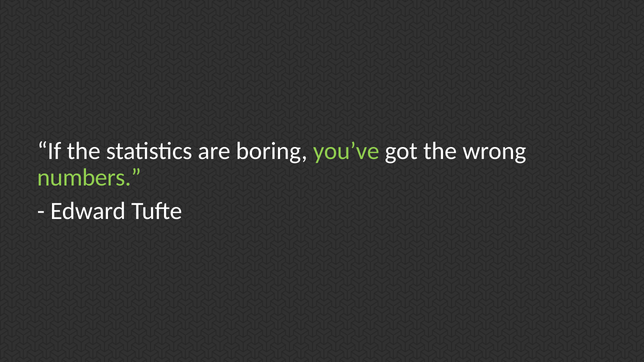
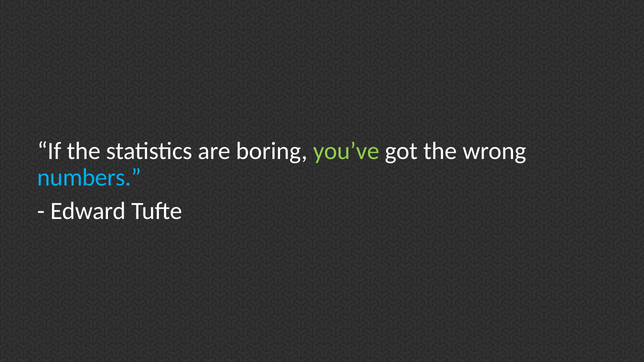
numbers colour: light green -> light blue
